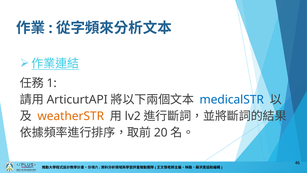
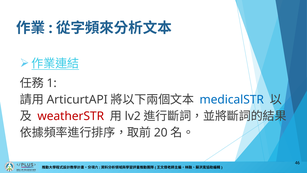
weatherSTR colour: orange -> red
